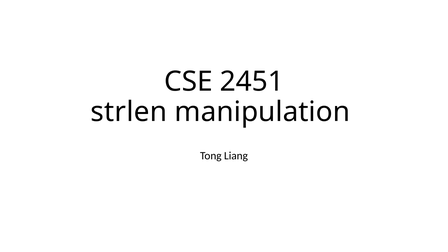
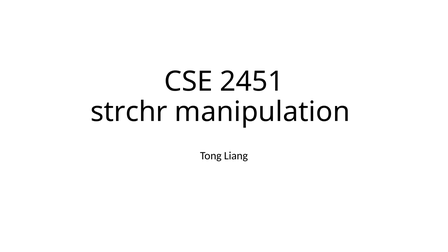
strlen: strlen -> strchr
